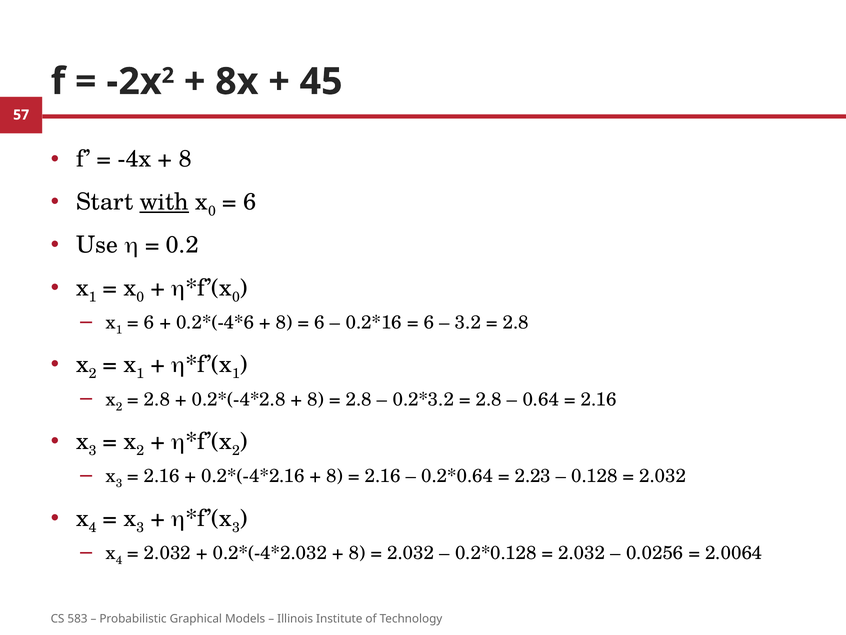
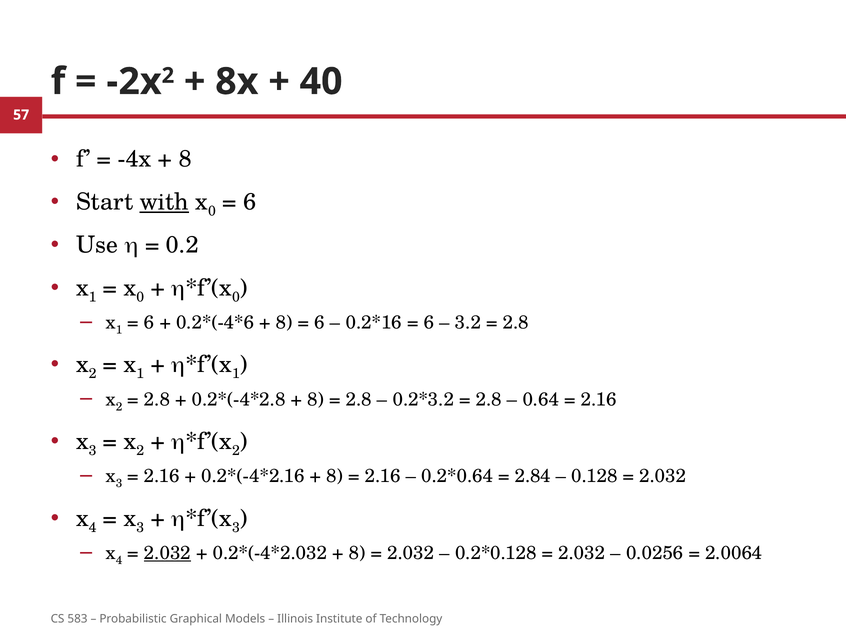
45: 45 -> 40
2.23: 2.23 -> 2.84
2.032 at (167, 553) underline: none -> present
